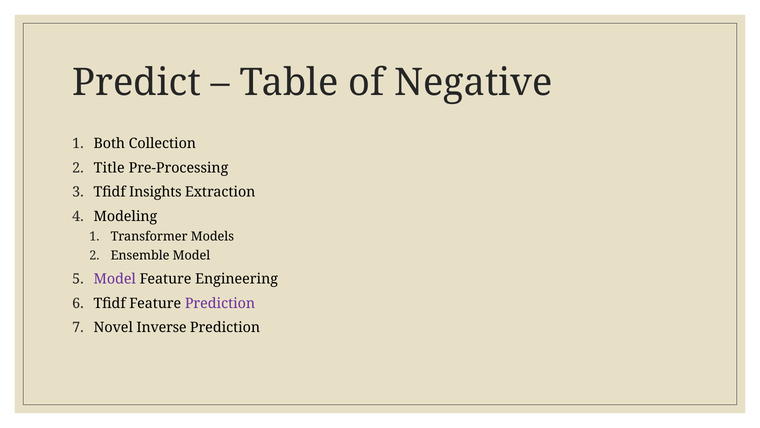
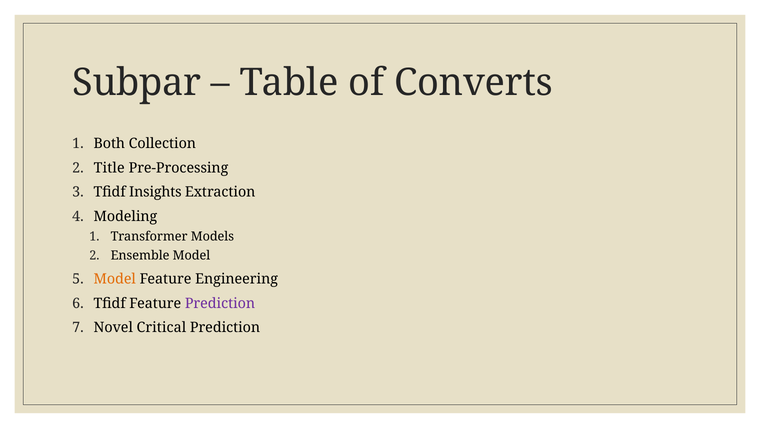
Predict: Predict -> Subpar
Negative: Negative -> Converts
Model at (115, 279) colour: purple -> orange
Inverse: Inverse -> Critical
